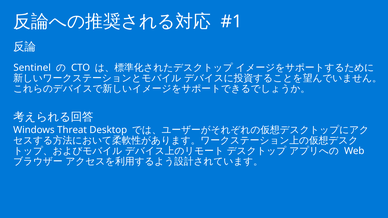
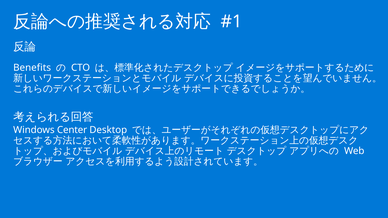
Sentinel: Sentinel -> Benefits
Threat: Threat -> Center
